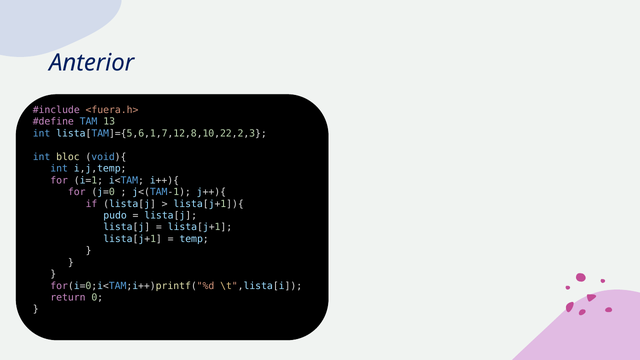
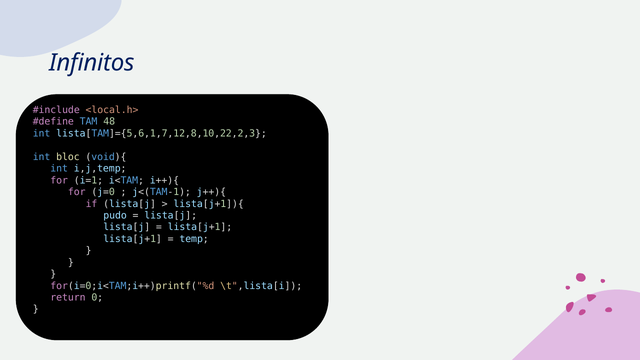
Anterior: Anterior -> Infinitos
<fuera.h>: <fuera.h> -> <local.h>
13: 13 -> 48
